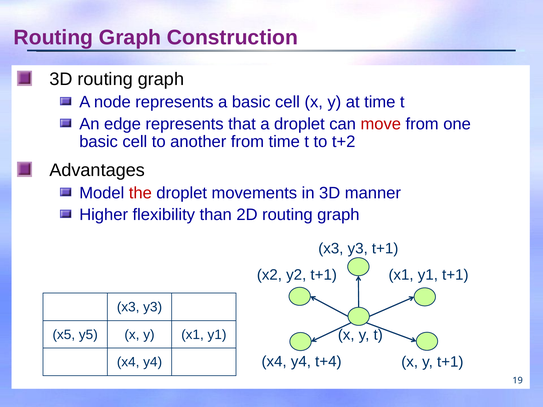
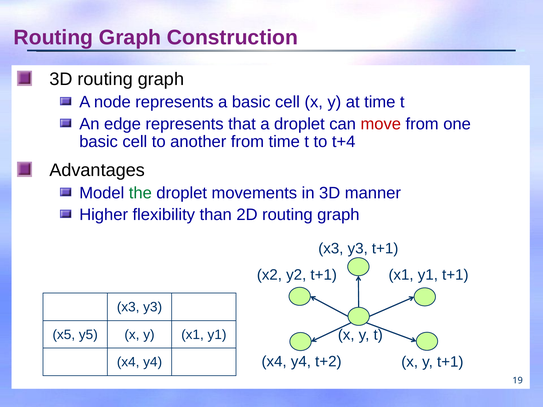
t+2: t+2 -> t+4
the colour: red -> green
t+4: t+4 -> t+2
